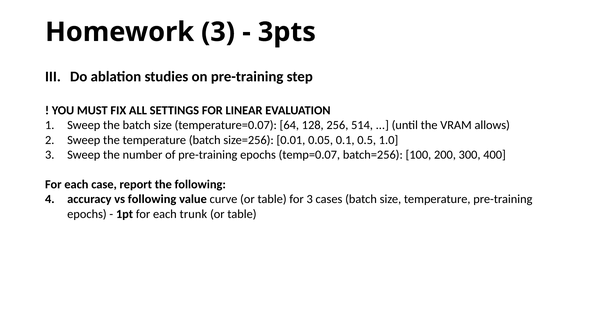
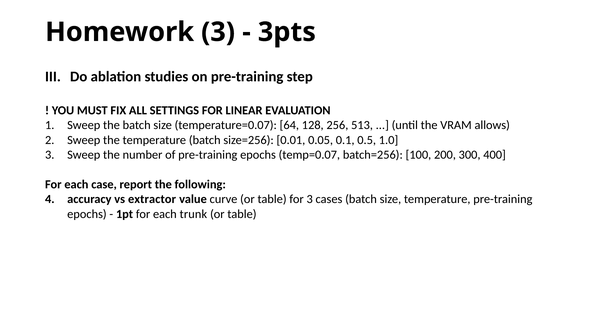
514: 514 -> 513
vs following: following -> extractor
